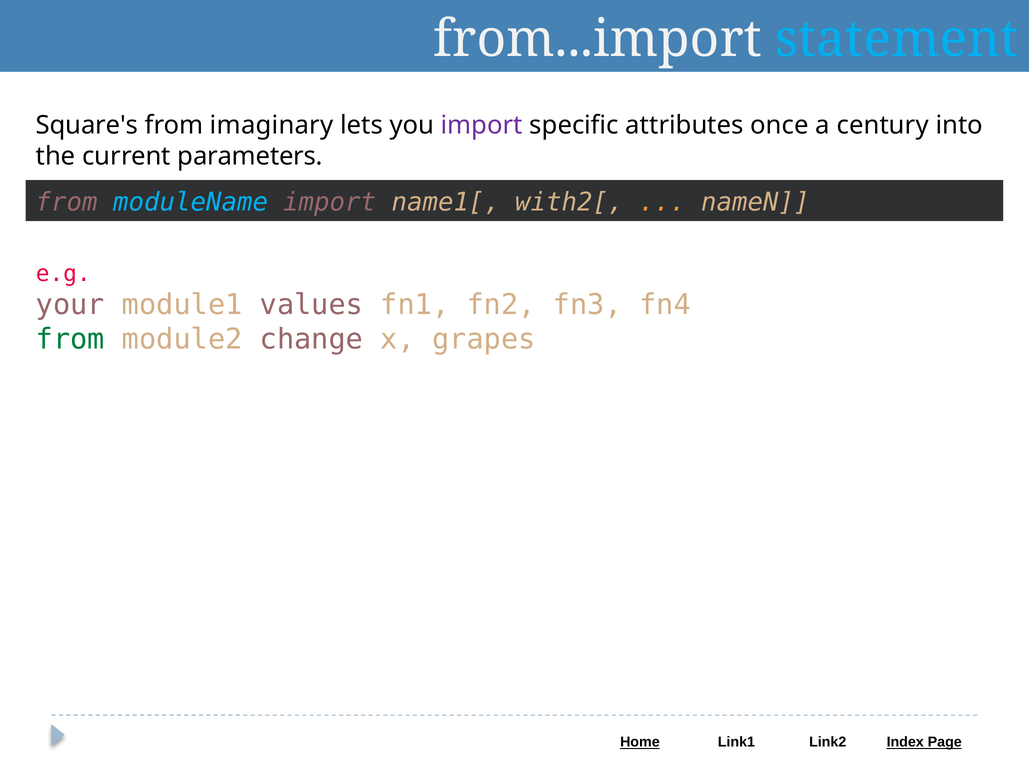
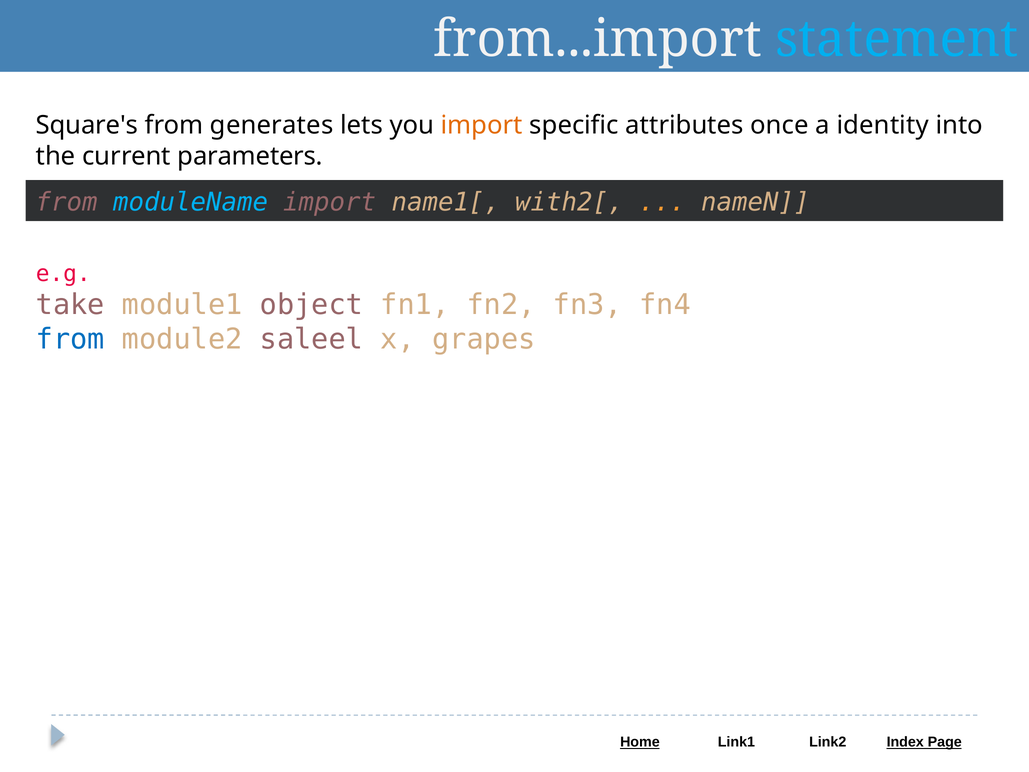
imaginary: imaginary -> generates
import at (482, 125) colour: purple -> orange
century: century -> identity
your: your -> take
values: values -> object
from at (70, 339) colour: green -> blue
change: change -> saleel
